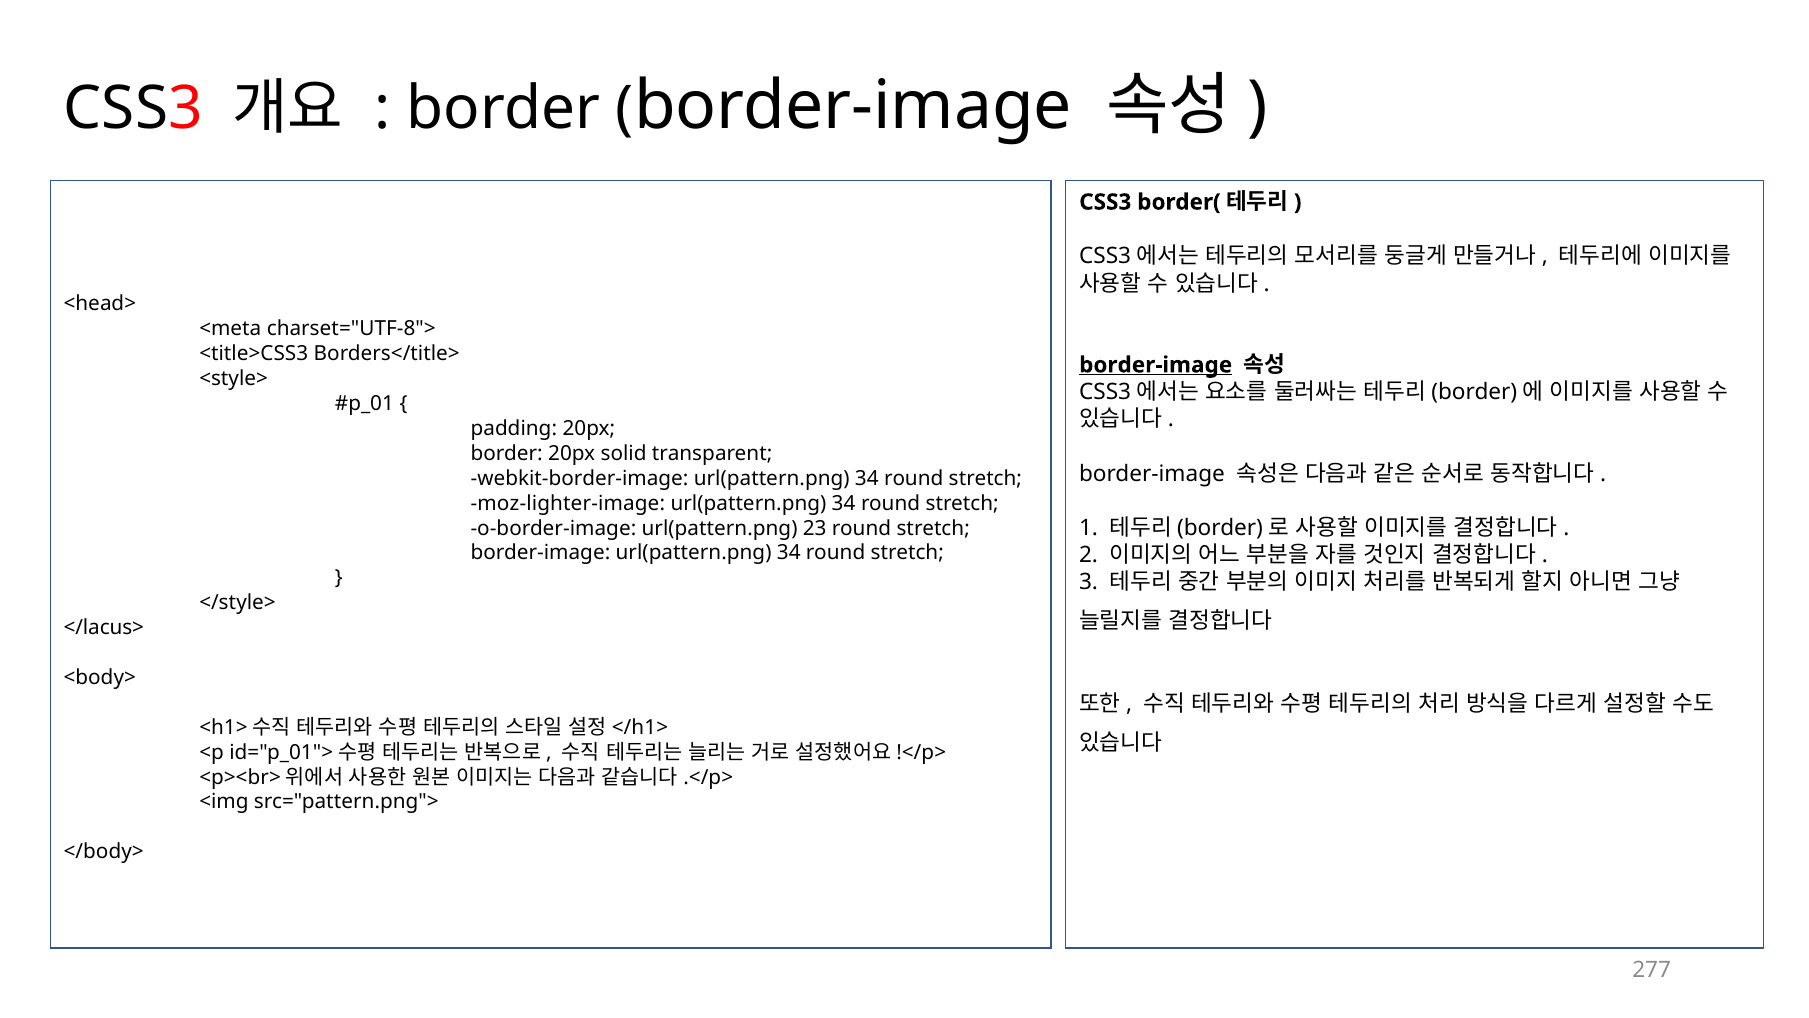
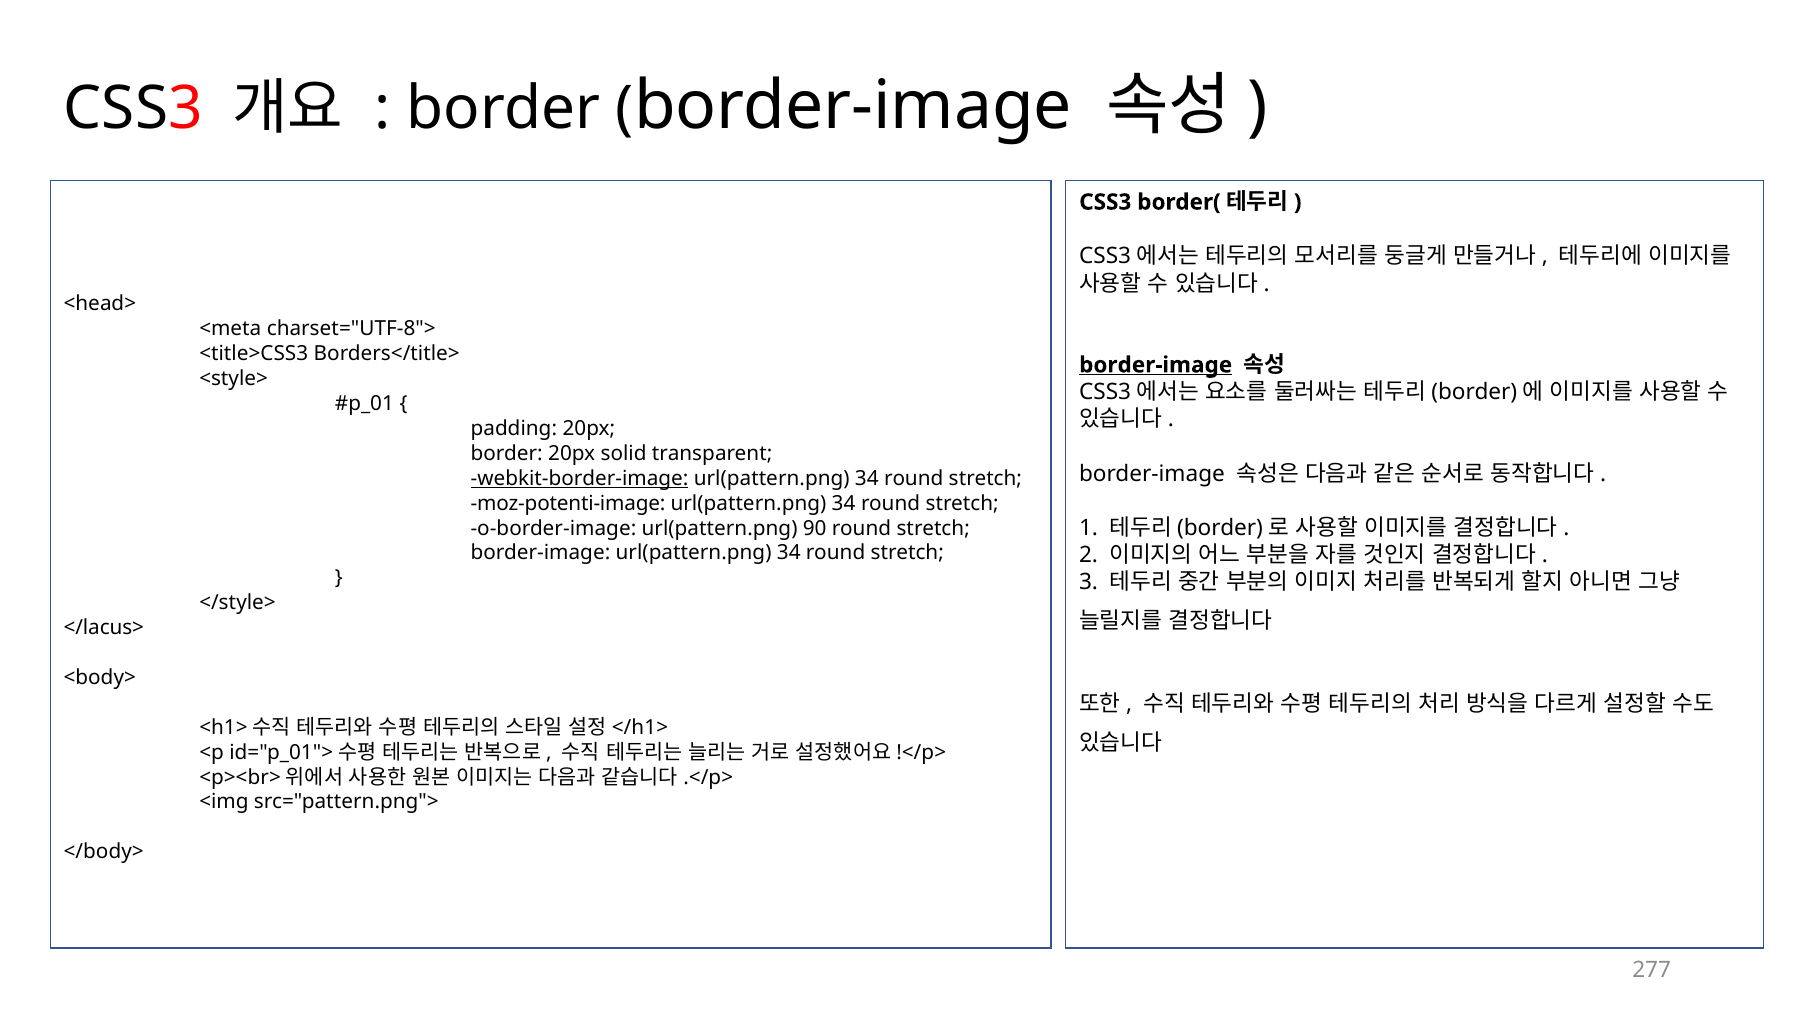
webkit-border-image underline: none -> present
moz-lighter-image: moz-lighter-image -> moz-potenti-image
23: 23 -> 90
